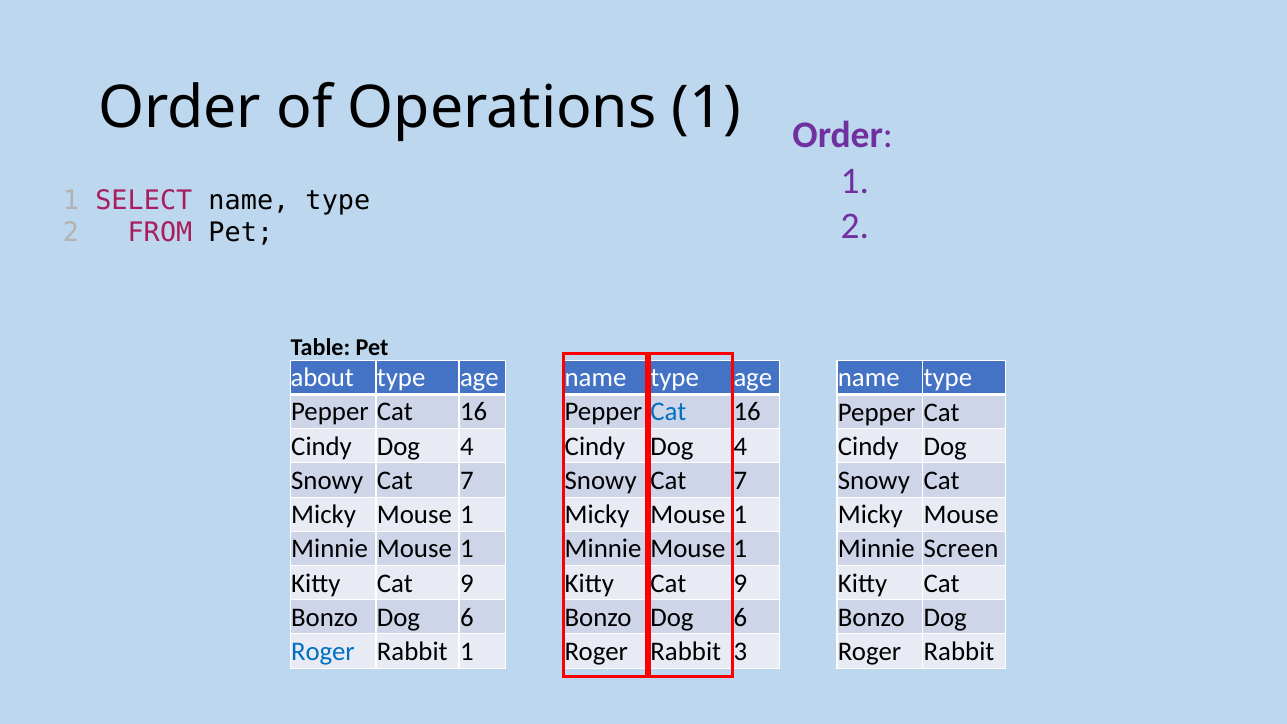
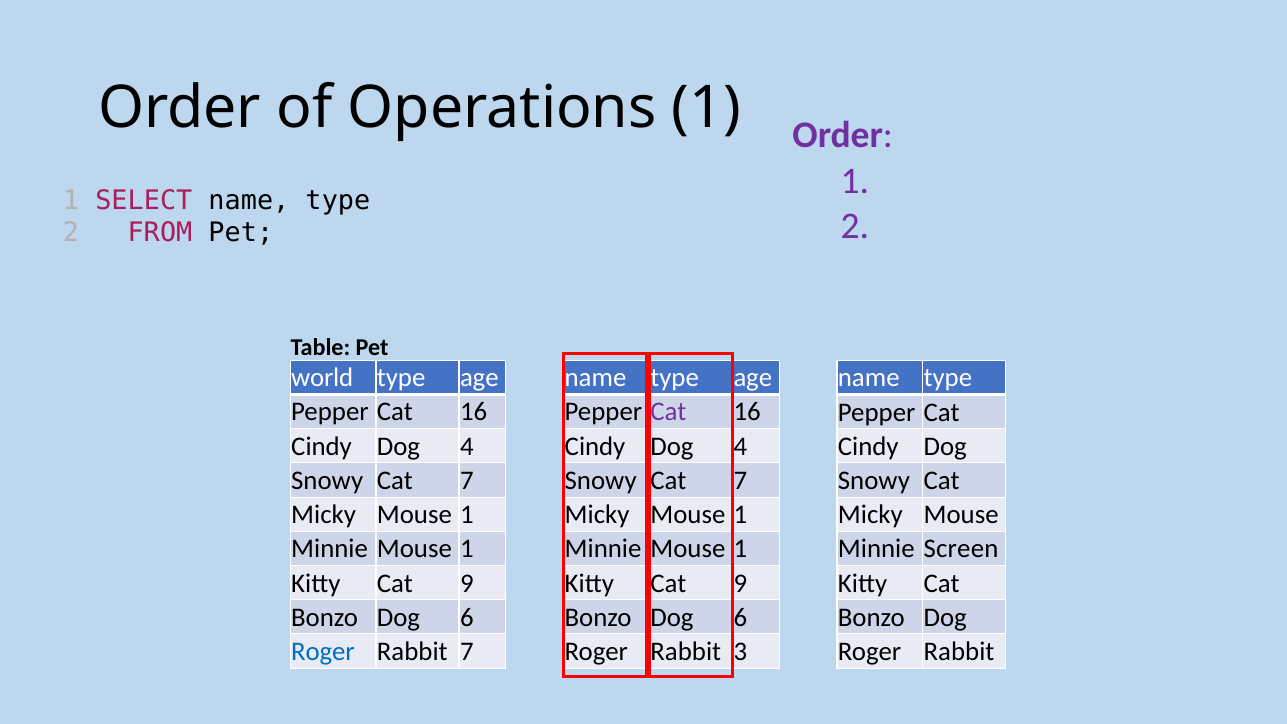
about: about -> world
Cat at (668, 412) colour: blue -> purple
Rabbit 1: 1 -> 7
